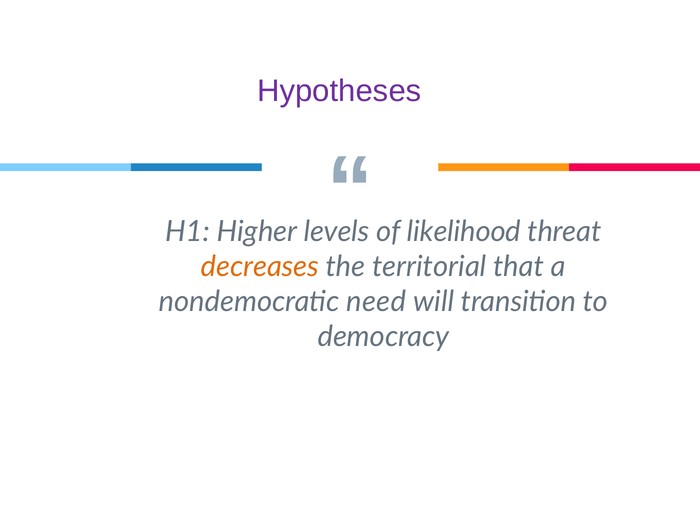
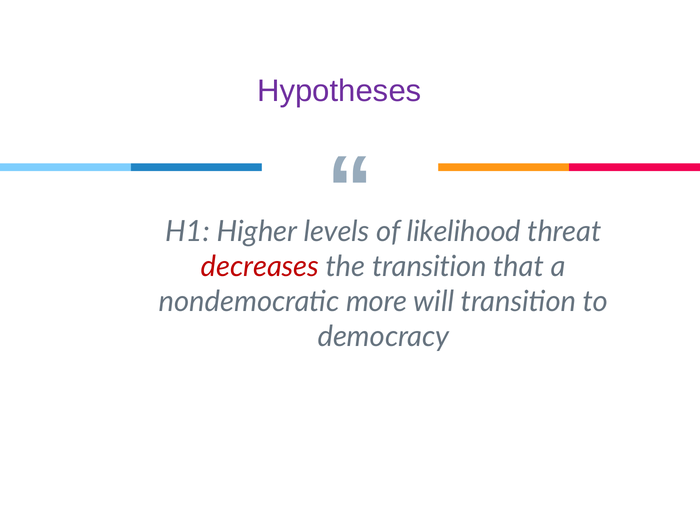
decreases colour: orange -> red
the territorial: territorial -> transition
need: need -> more
